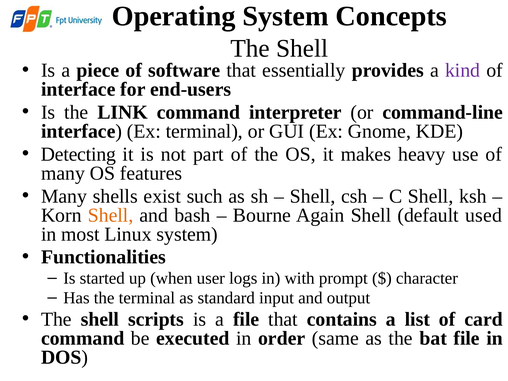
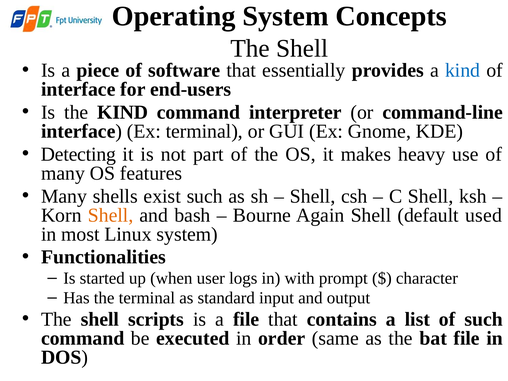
kind at (463, 70) colour: purple -> blue
the LINK: LINK -> KIND
of card: card -> such
